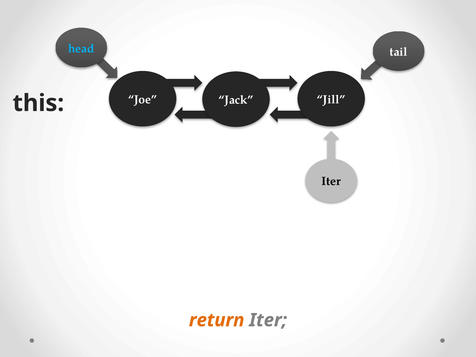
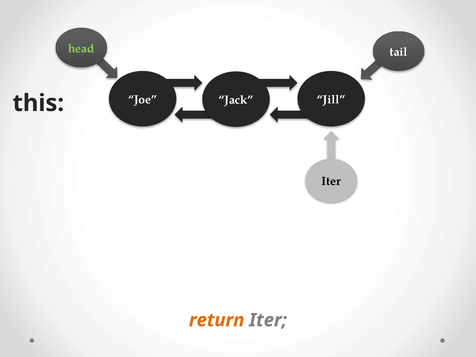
head colour: light blue -> light green
